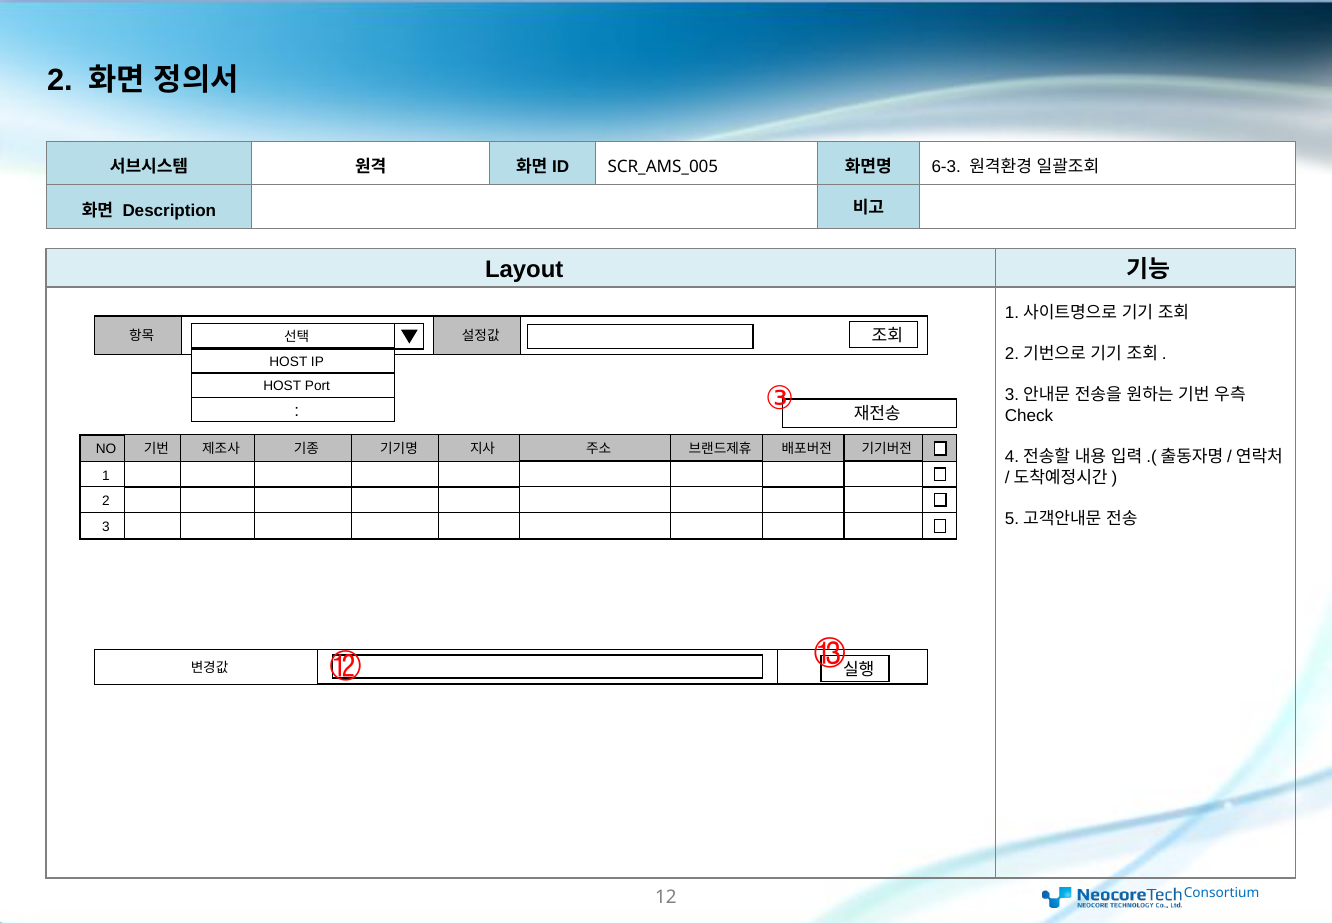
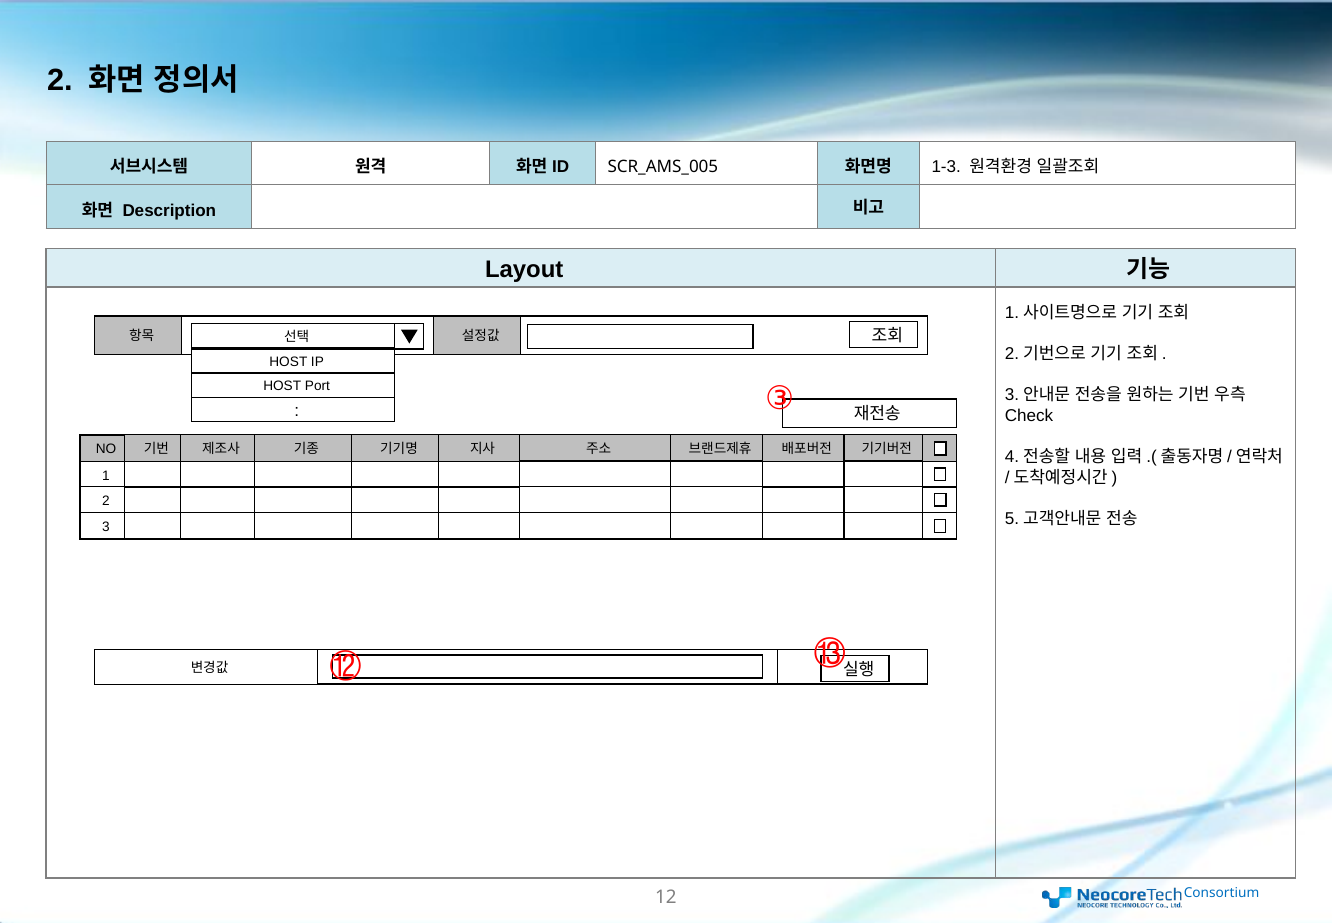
6-3: 6-3 -> 1-3
